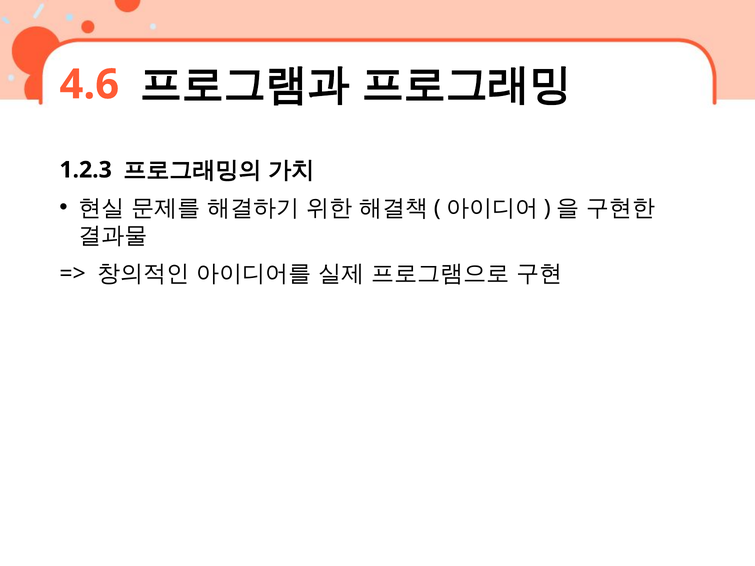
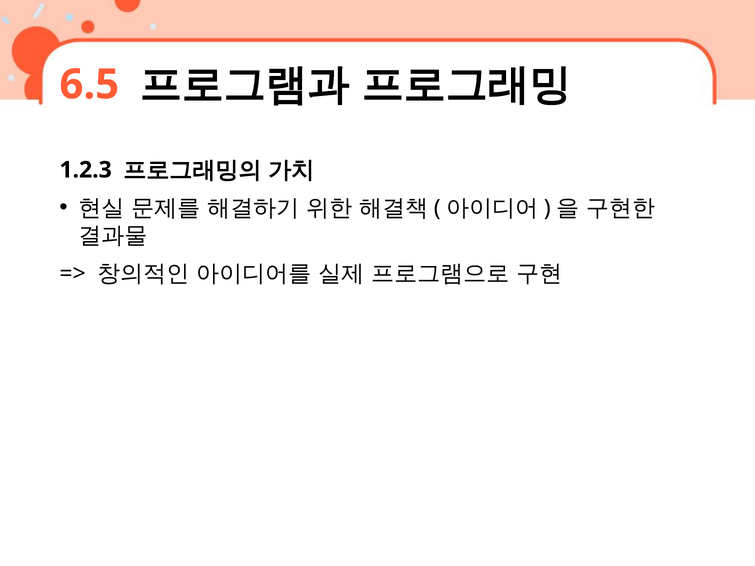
4.6: 4.6 -> 6.5
